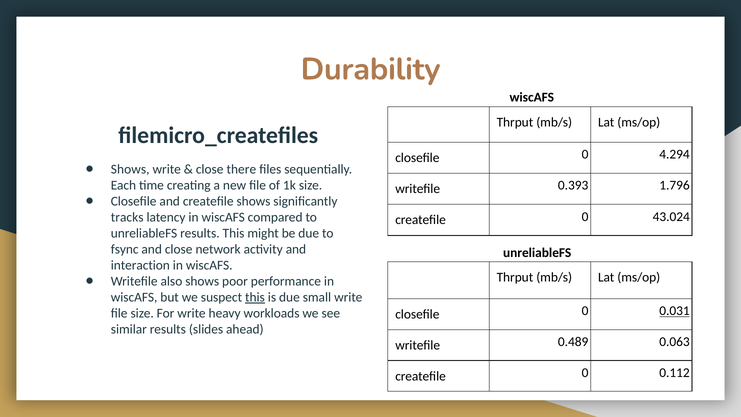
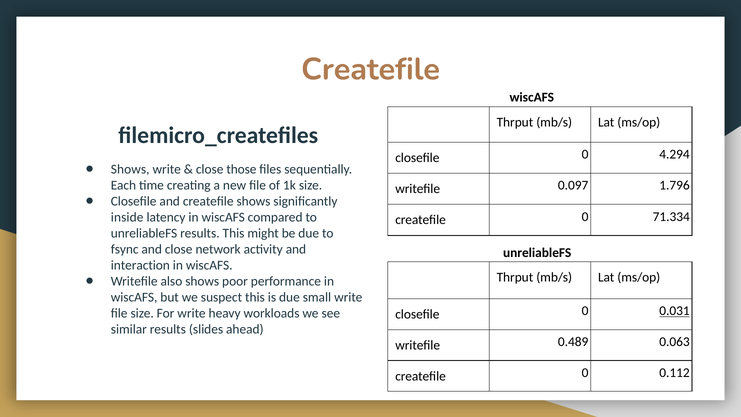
Durability at (371, 69): Durability -> Createfile
there: there -> those
0.393: 0.393 -> 0.097
tracks: tracks -> inside
43.024: 43.024 -> 71.334
this at (255, 297) underline: present -> none
